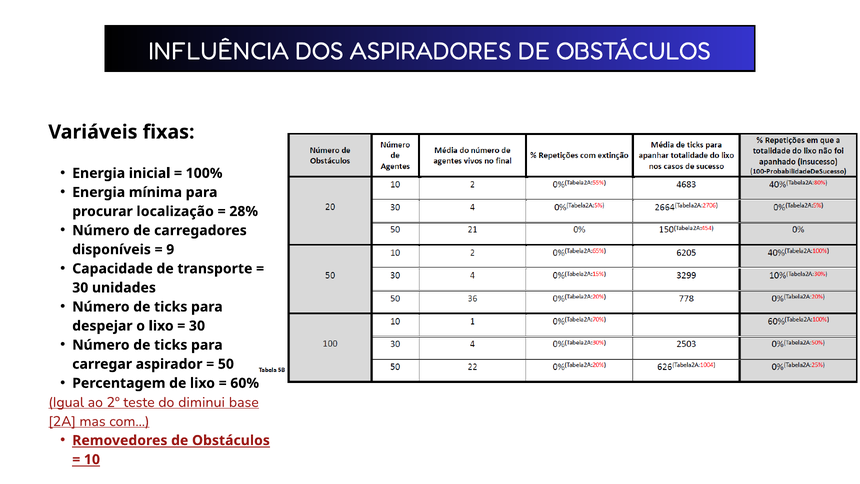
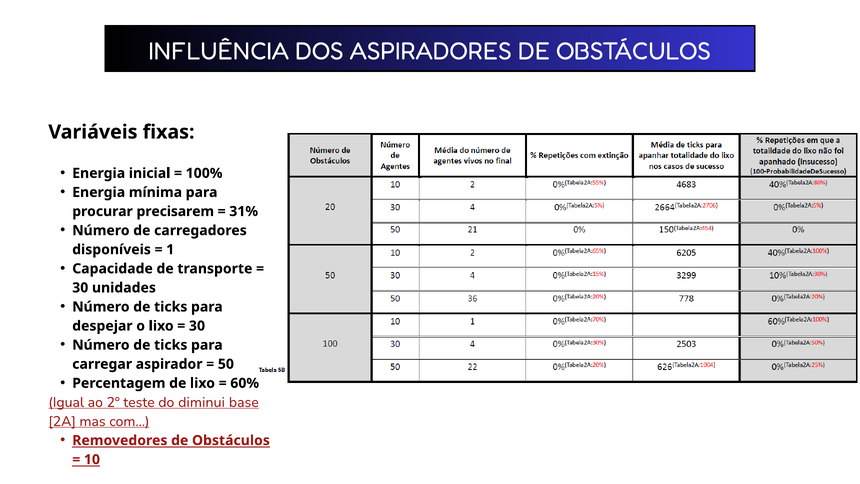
localização: localização -> precisarem
28%: 28% -> 31%
9: 9 -> 1
